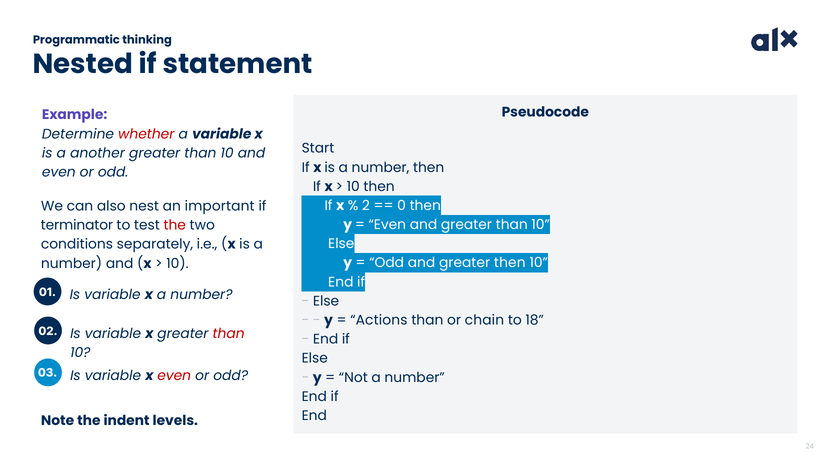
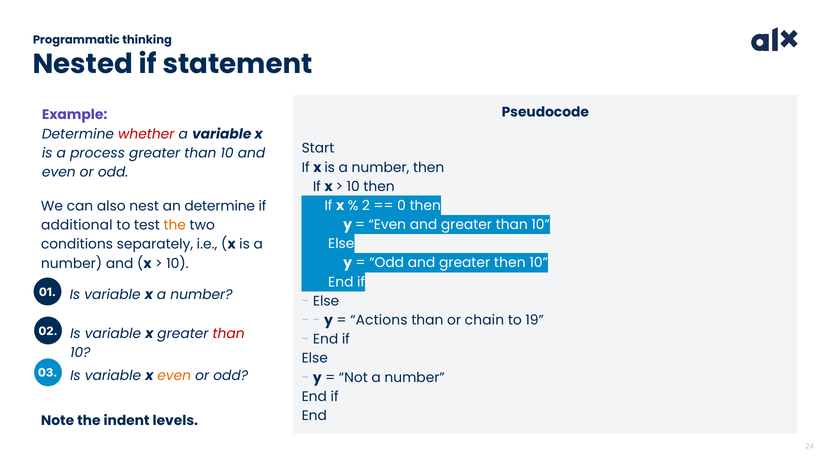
another: another -> process
an important: important -> determine
terminator: terminator -> additional
the at (175, 225) colour: red -> orange
18: 18 -> 19
even at (174, 376) colour: red -> orange
